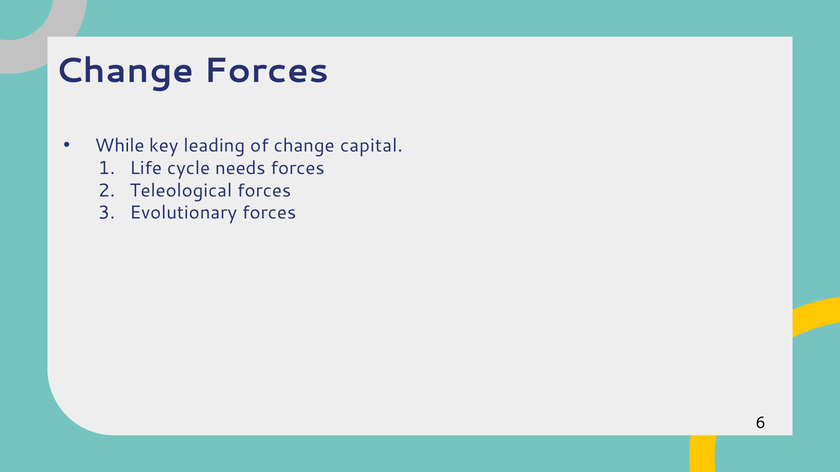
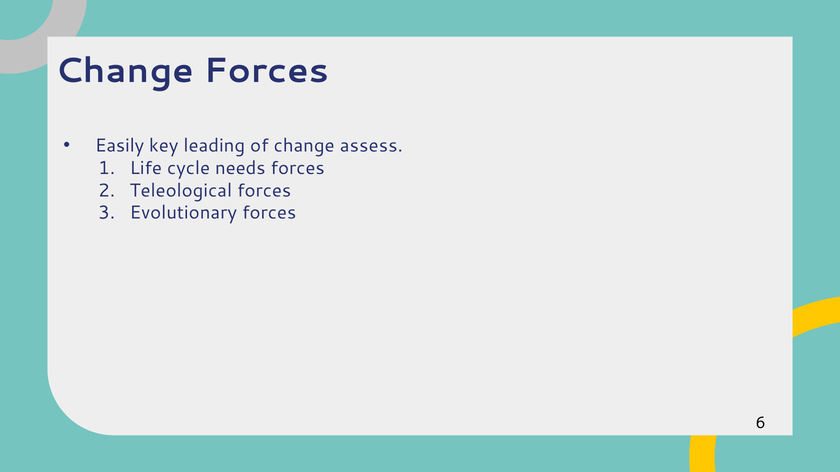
While: While -> Easily
capital: capital -> assess
